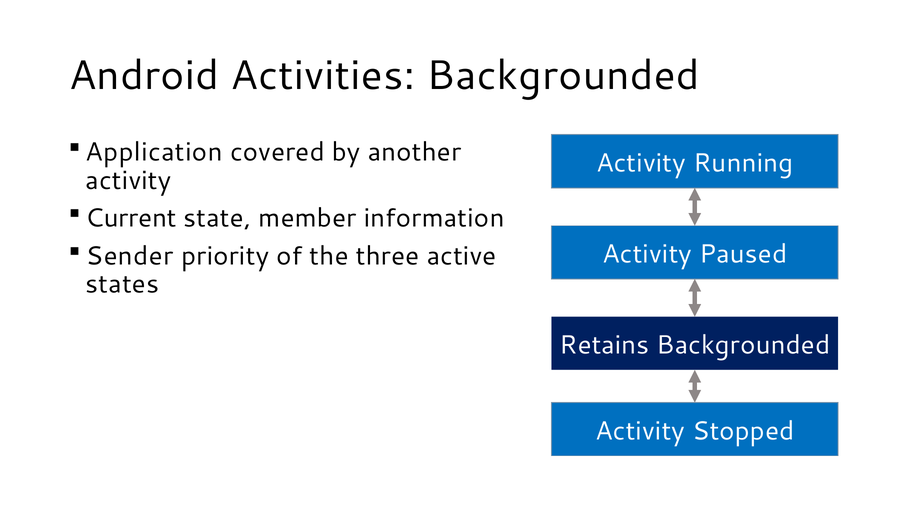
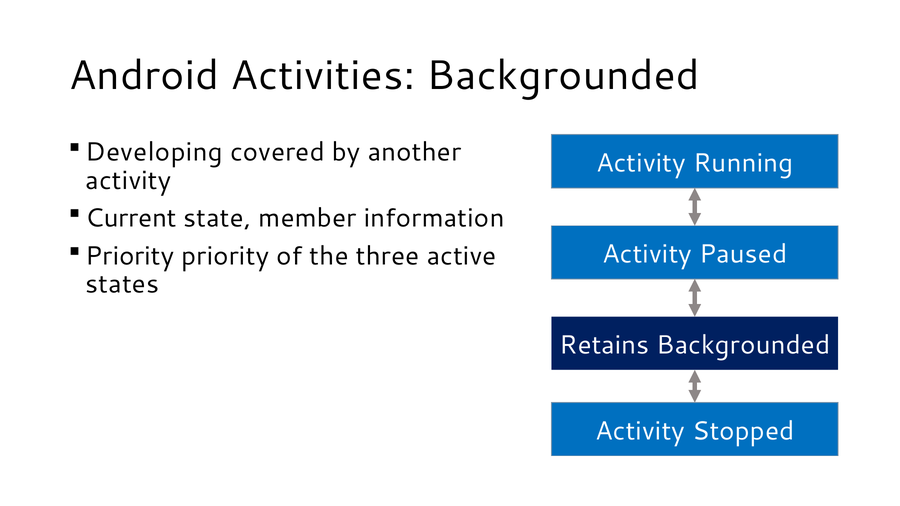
Application: Application -> Developing
Sender at (130, 256): Sender -> Priority
